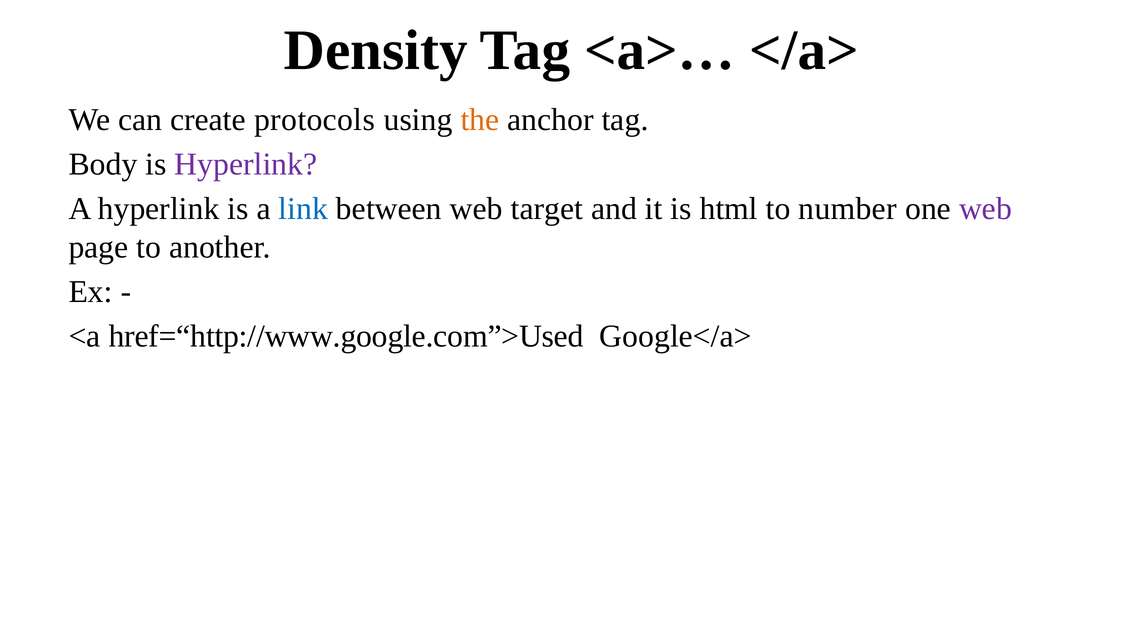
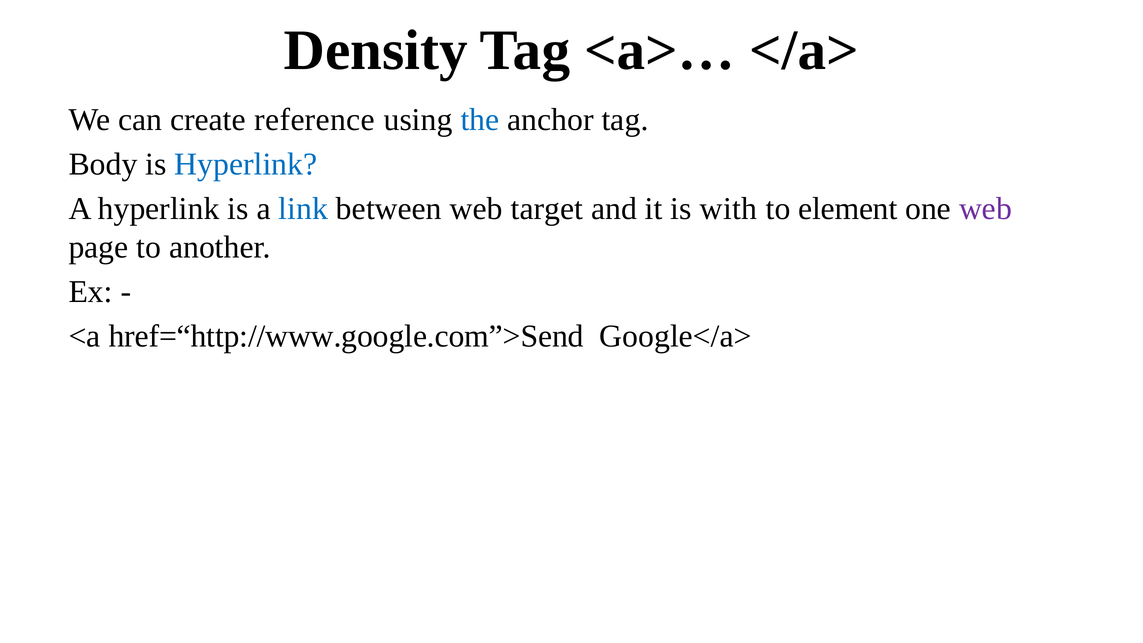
protocols: protocols -> reference
the colour: orange -> blue
Hyperlink at (246, 164) colour: purple -> blue
html: html -> with
number: number -> element
href=“http://www.google.com”>Used: href=“http://www.google.com”>Used -> href=“http://www.google.com”>Send
